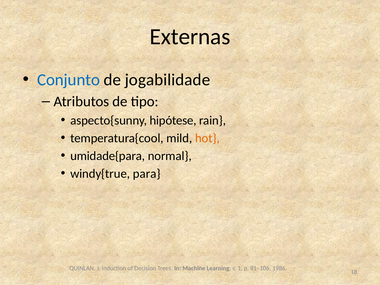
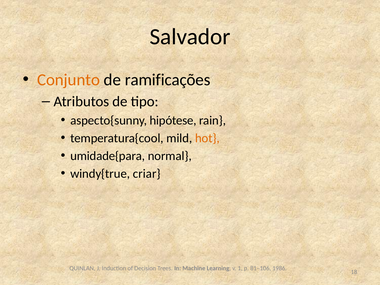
Externas: Externas -> Salvador
Conjunto colour: blue -> orange
jogabilidade: jogabilidade -> ramificações
para: para -> criar
